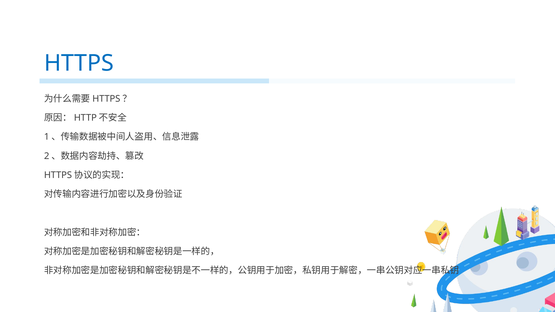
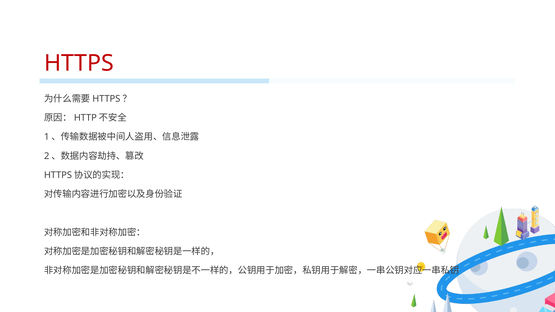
HTTPS colour: blue -> red
